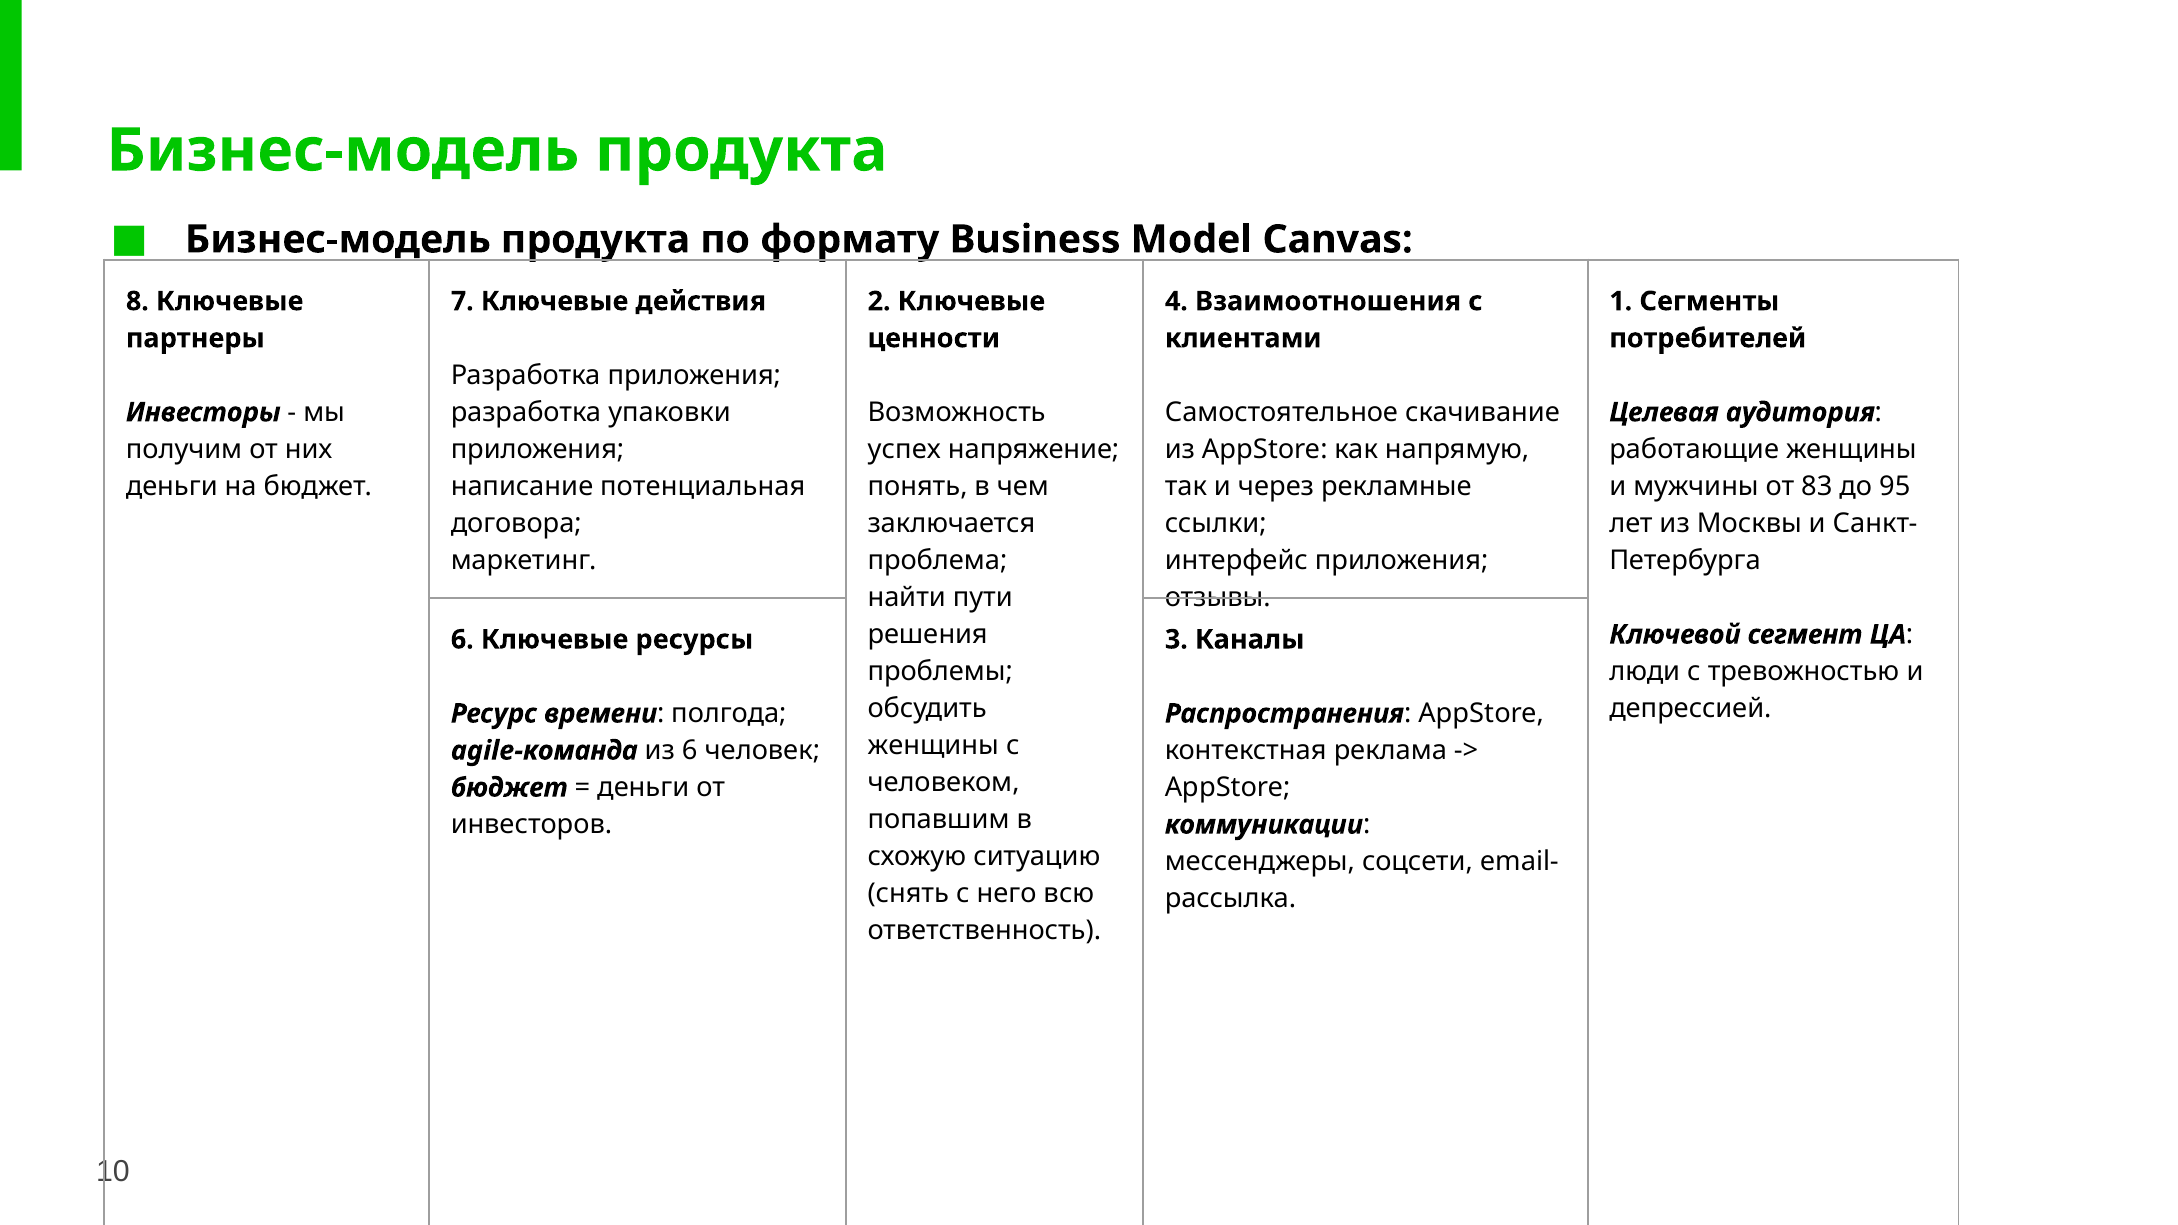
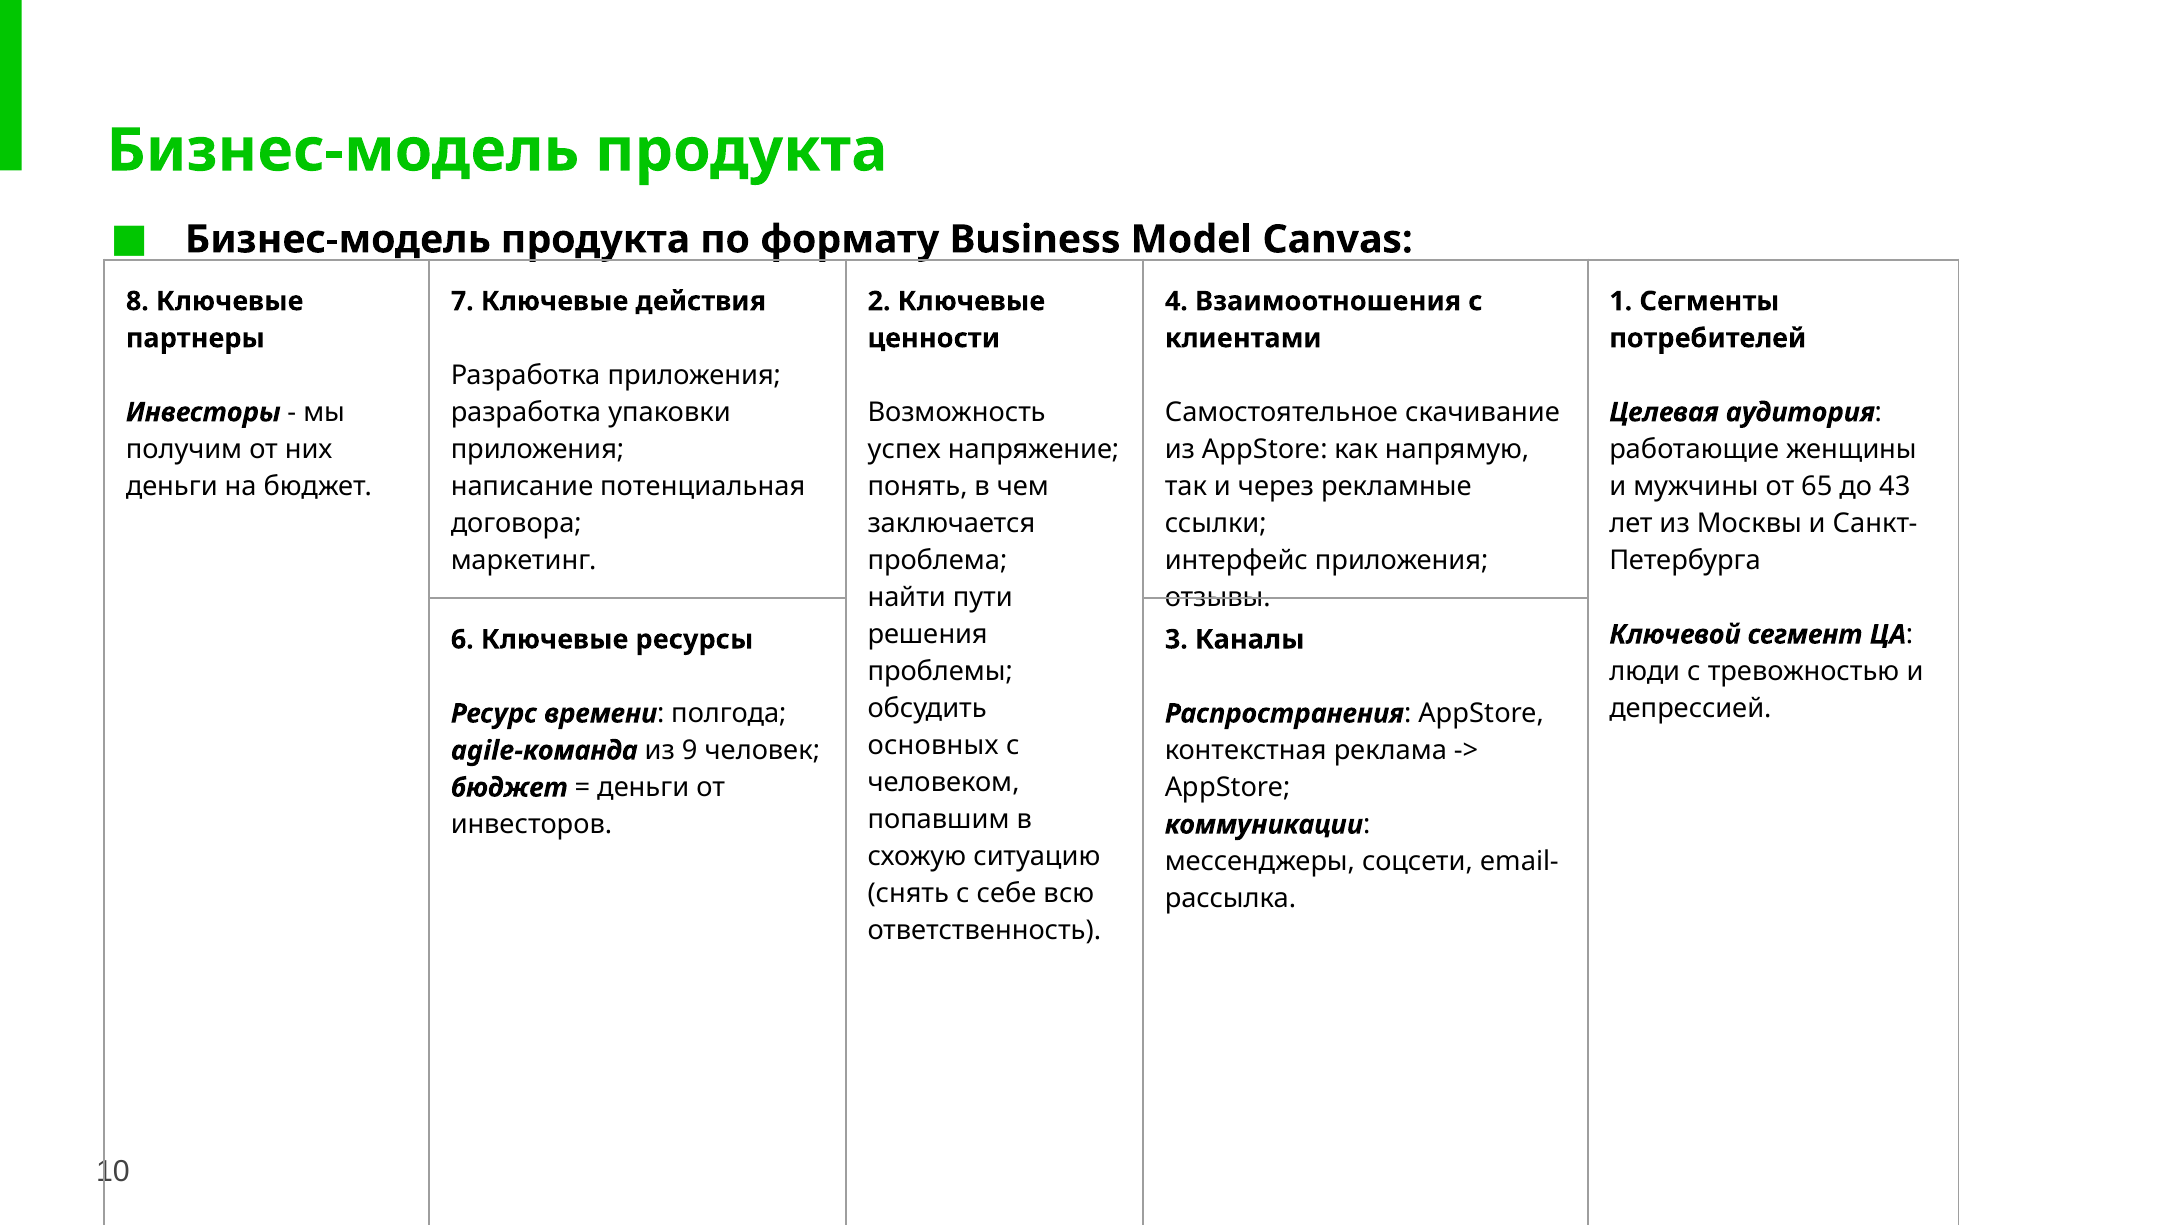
83: 83 -> 65
95: 95 -> 43
женщины at (933, 746): женщины -> основных
из 6: 6 -> 9
него: него -> себе
